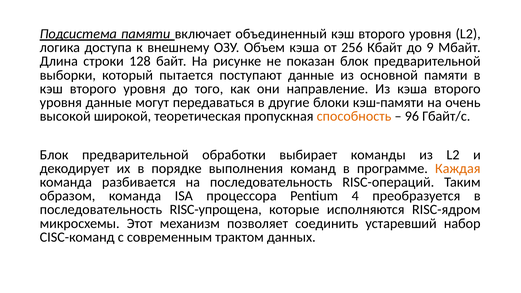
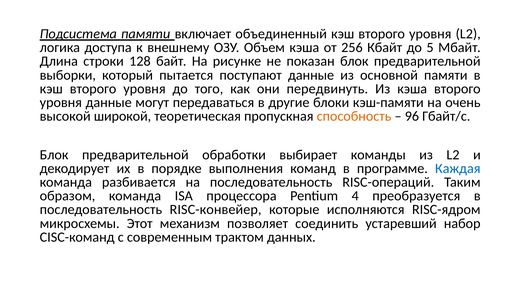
9: 9 -> 5
направление: направление -> передвинуть
Каждая colour: orange -> blue
RISC-упрощена: RISC-упрощена -> RISC-конвейер
